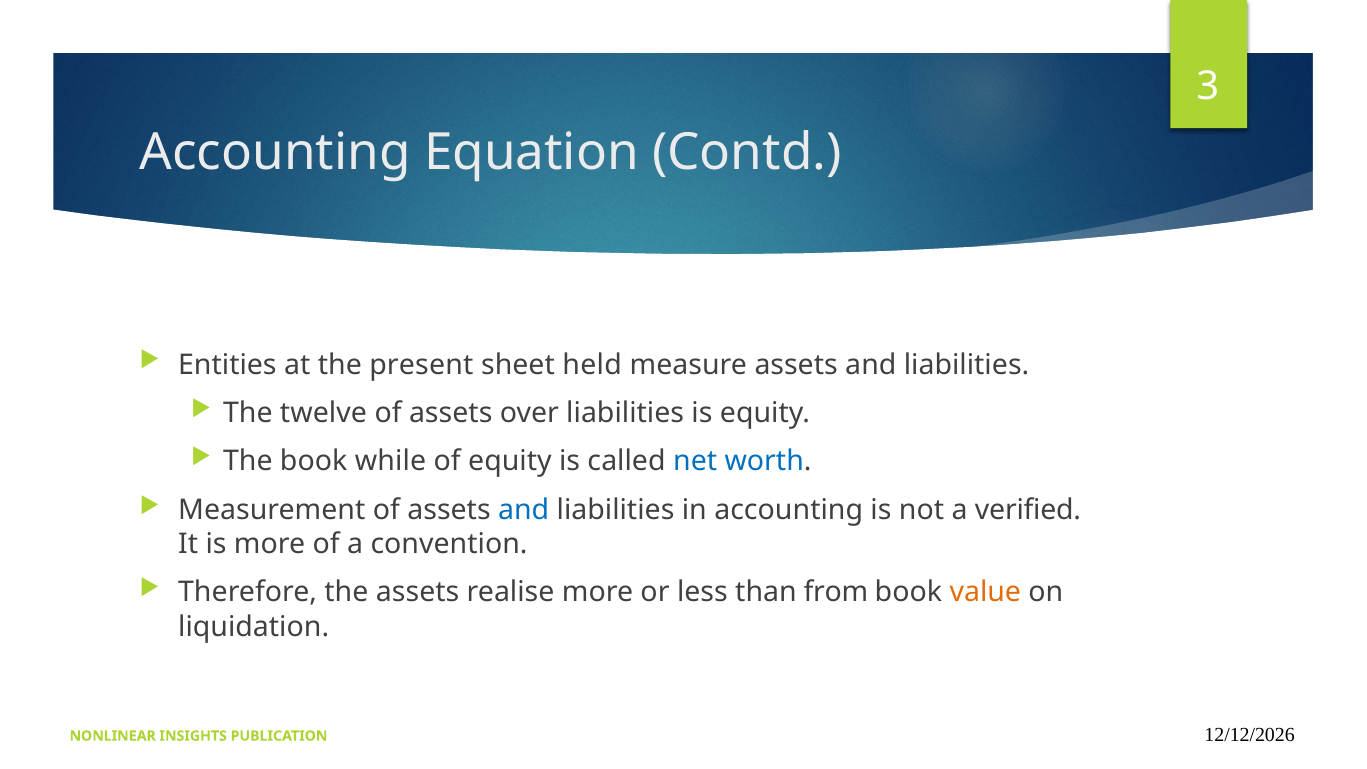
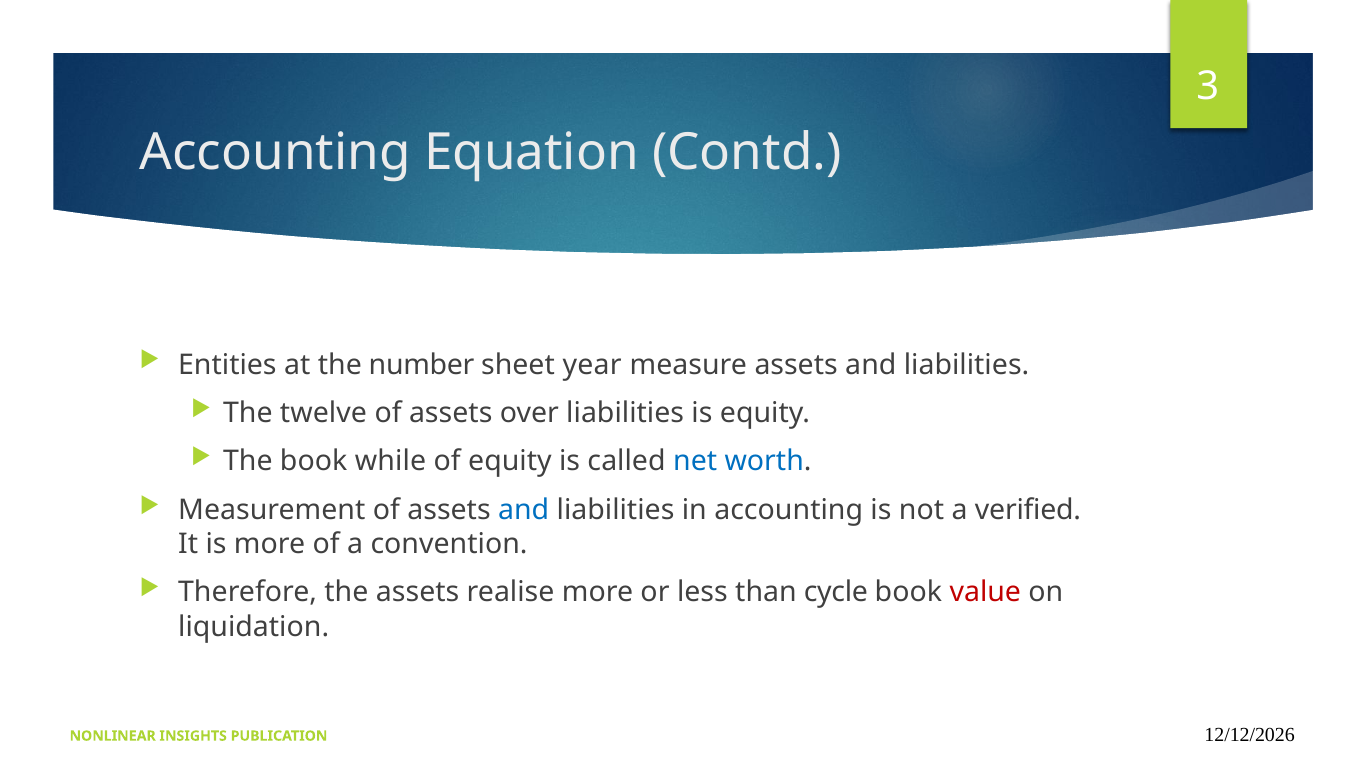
present: present -> number
held: held -> year
from: from -> cycle
value colour: orange -> red
